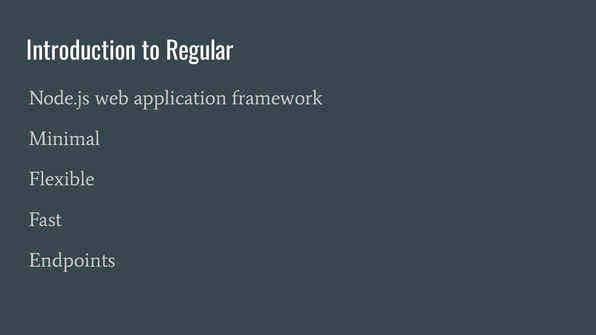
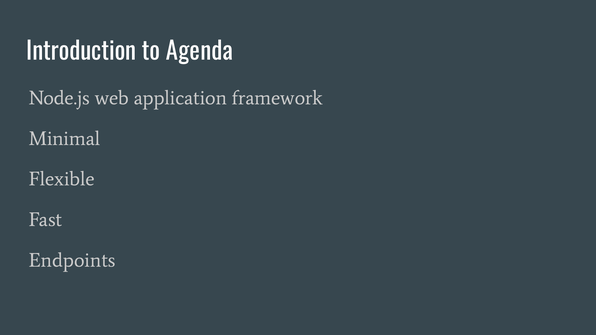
Regular: Regular -> Agenda
